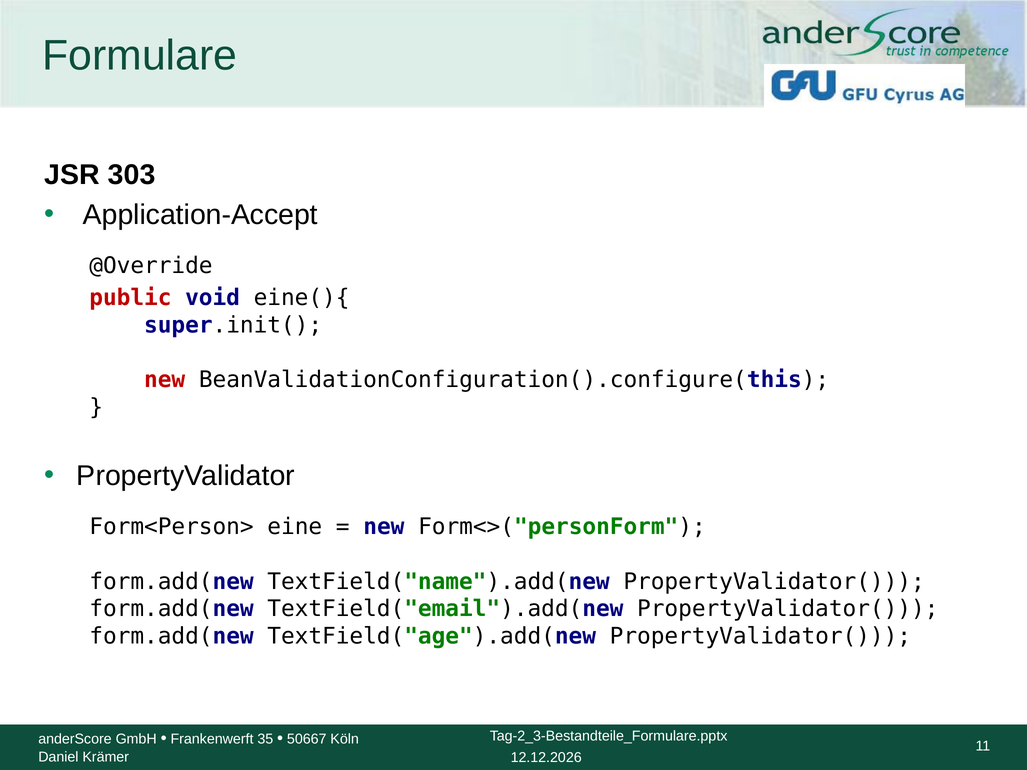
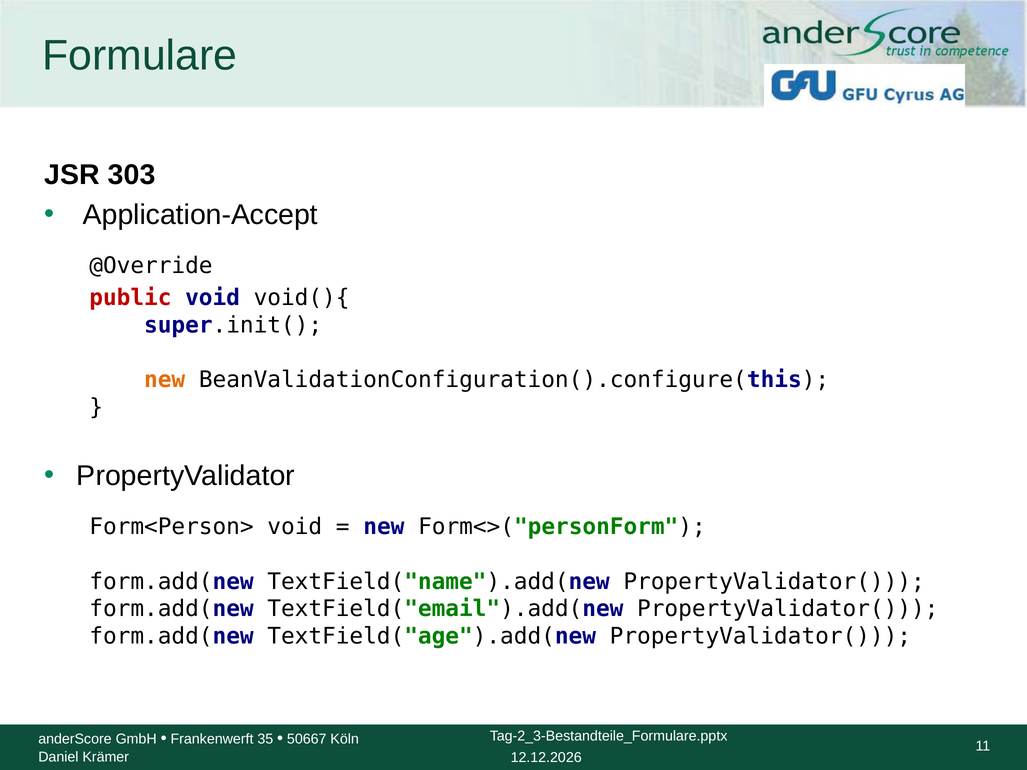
eine(){: eine(){ -> void(){
new at (165, 380) colour: red -> orange
Form<Person> eine: eine -> void
